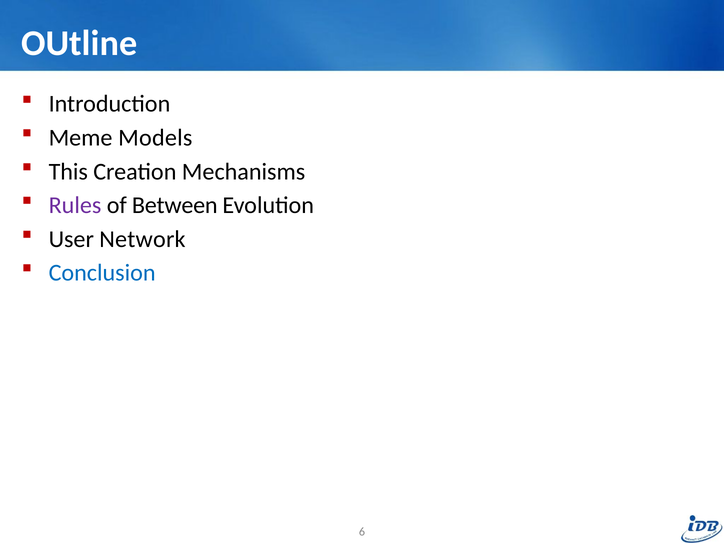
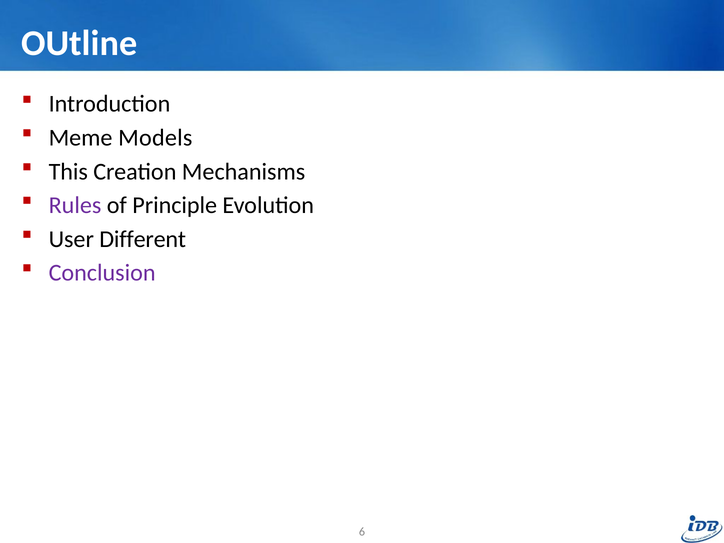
Between: Between -> Principle
Network: Network -> Different
Conclusion colour: blue -> purple
